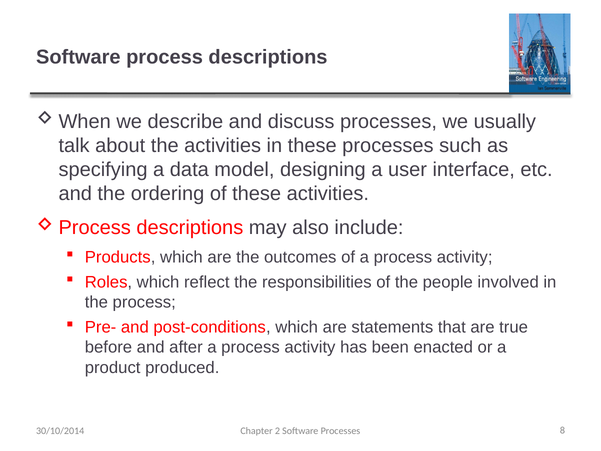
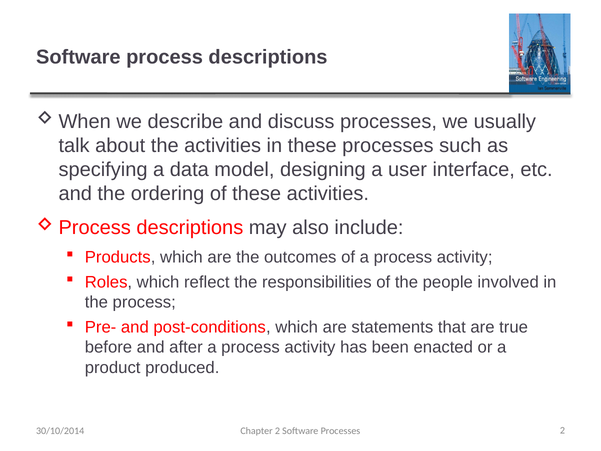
Processes 8: 8 -> 2
